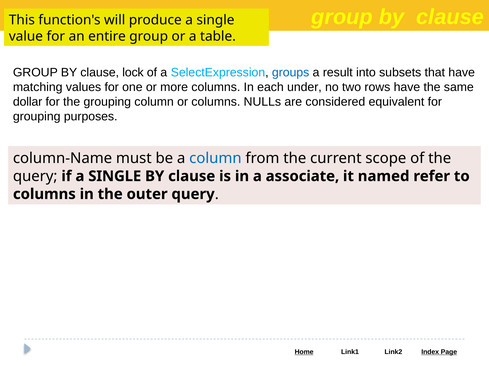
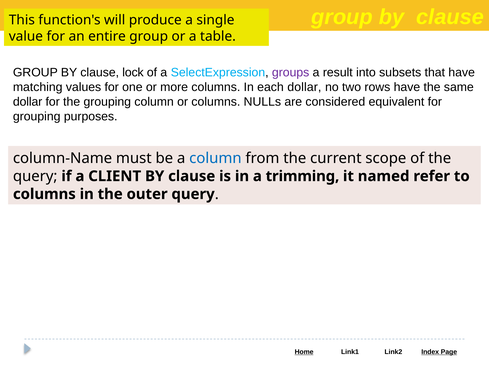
groups colour: blue -> purple
each under: under -> dollar
if a SINGLE: SINGLE -> CLIENT
associate: associate -> trimming
